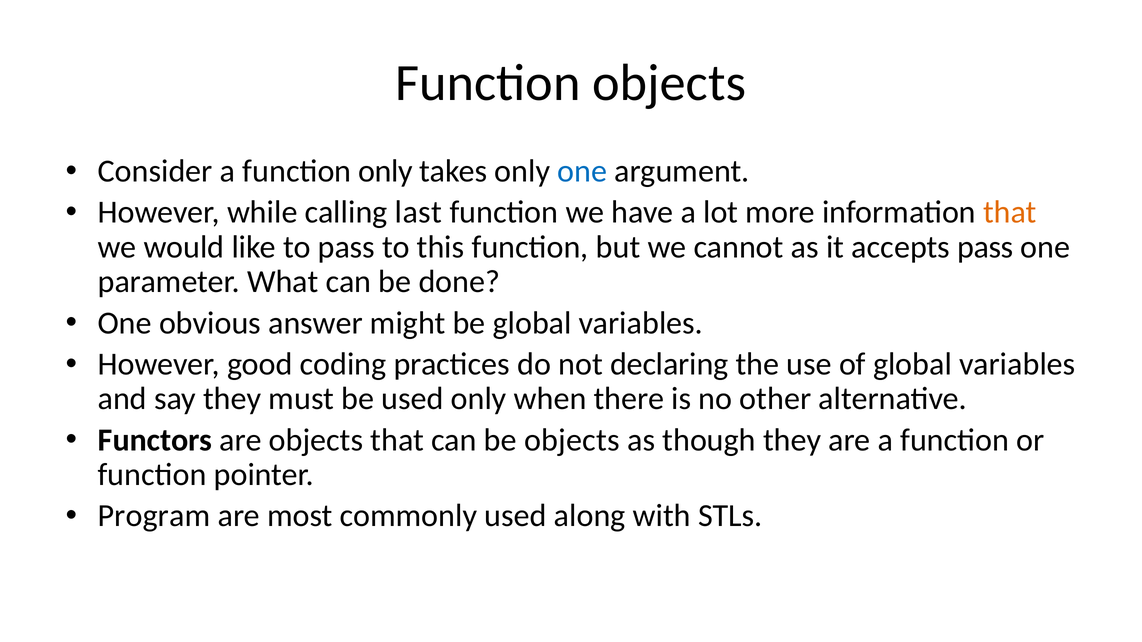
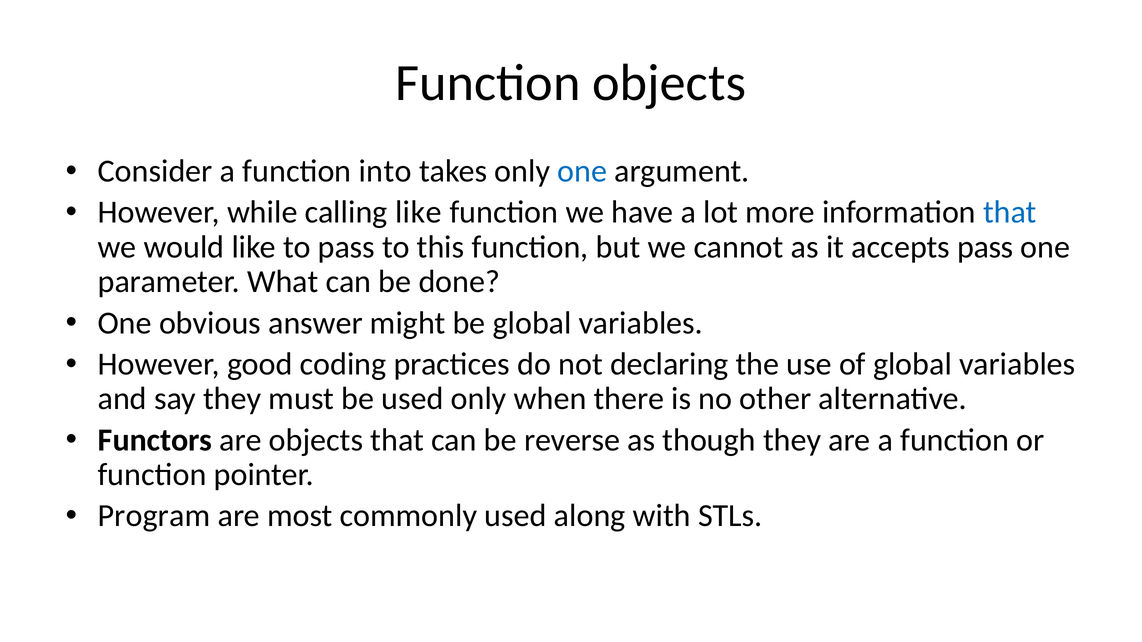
function only: only -> into
calling last: last -> like
that at (1010, 213) colour: orange -> blue
be objects: objects -> reverse
